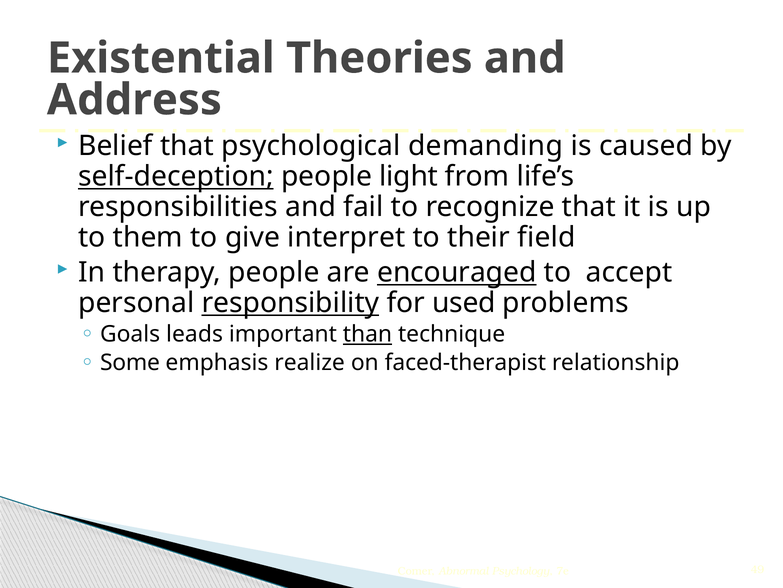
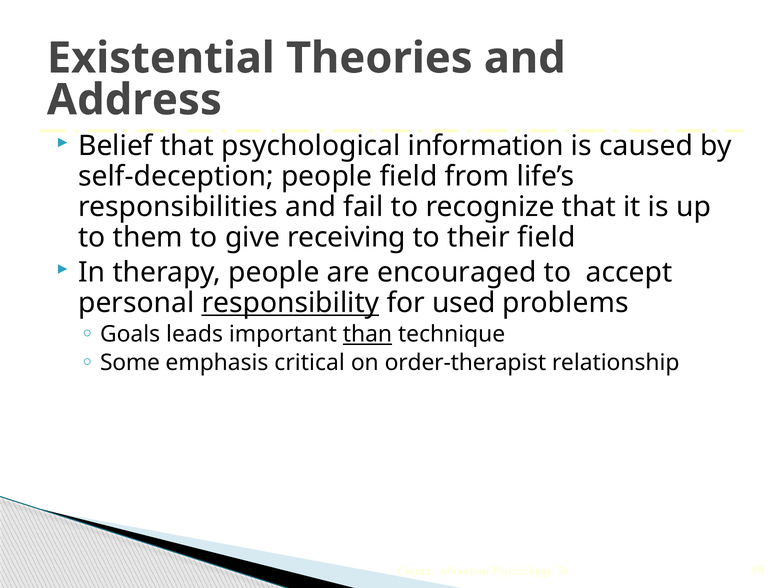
demanding: demanding -> information
self-deception underline: present -> none
people light: light -> field
interpret: interpret -> receiving
encouraged underline: present -> none
realize: realize -> critical
faced-therapist: faced-therapist -> order-therapist
